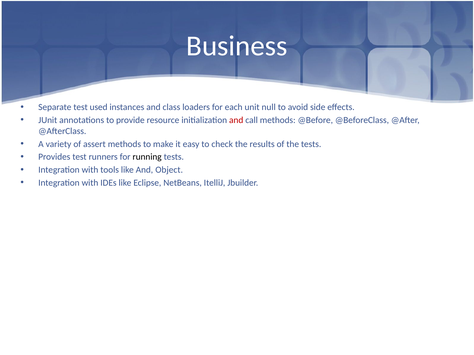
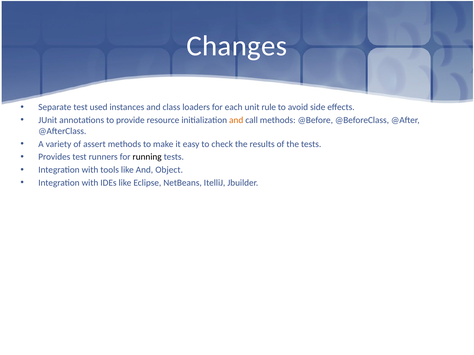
Business: Business -> Changes
null: null -> rule
and at (236, 120) colour: red -> orange
